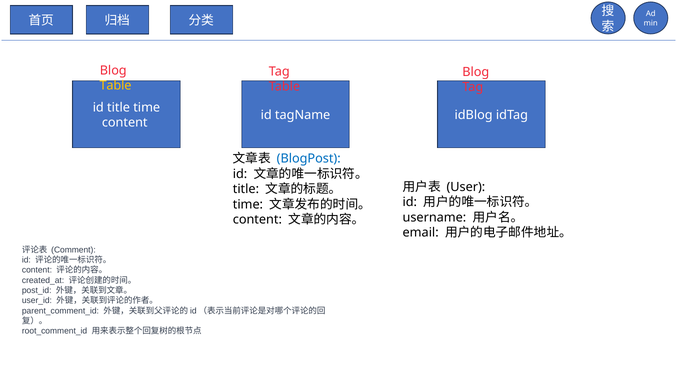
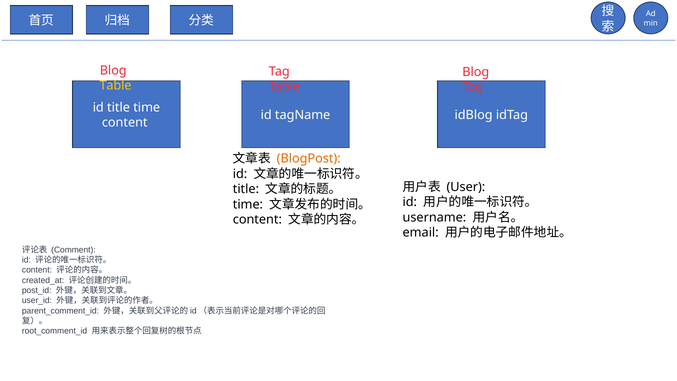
BlogPost colour: blue -> orange
